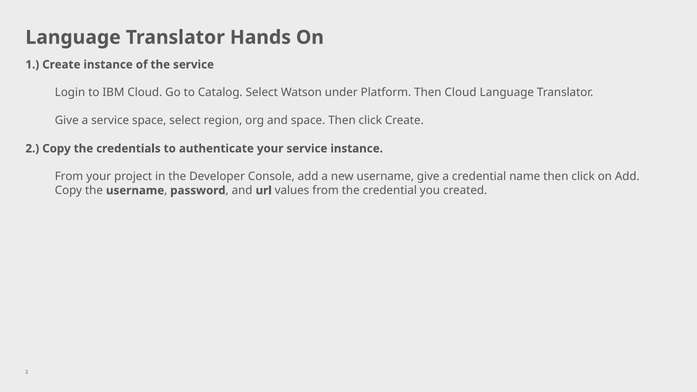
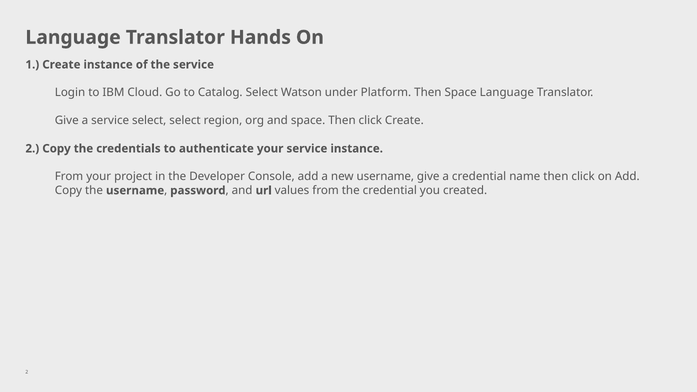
Then Cloud: Cloud -> Space
service space: space -> select
